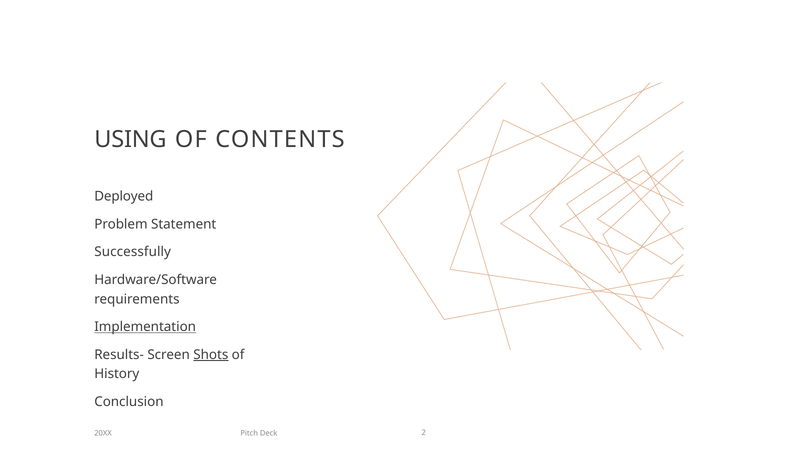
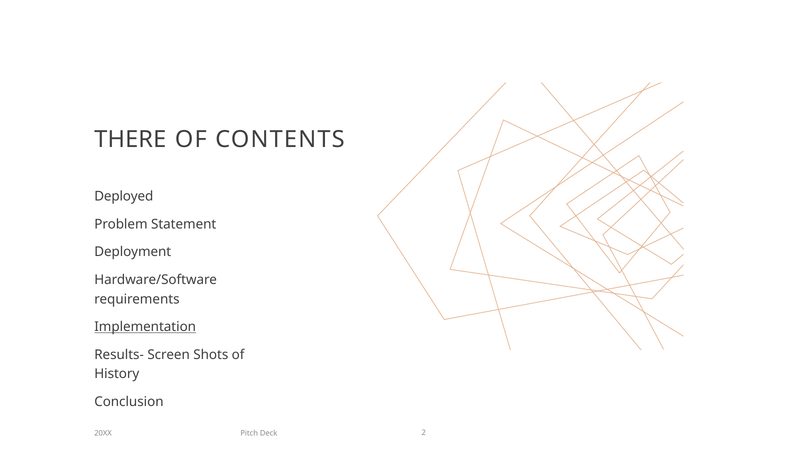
USING: USING -> THERE
Successfully: Successfully -> Deployment
Shots underline: present -> none
